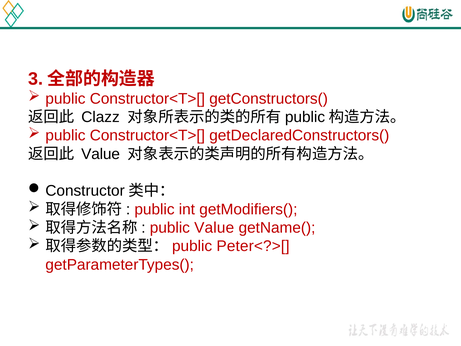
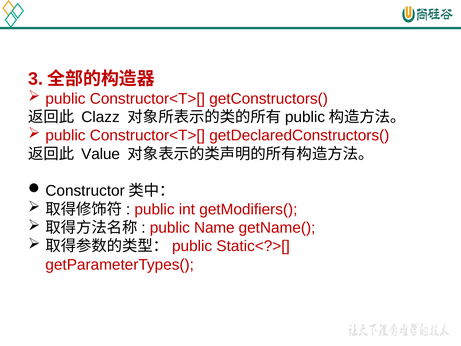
public Value: Value -> Name
Peter<?>[: Peter<?>[ -> Static<?>[
